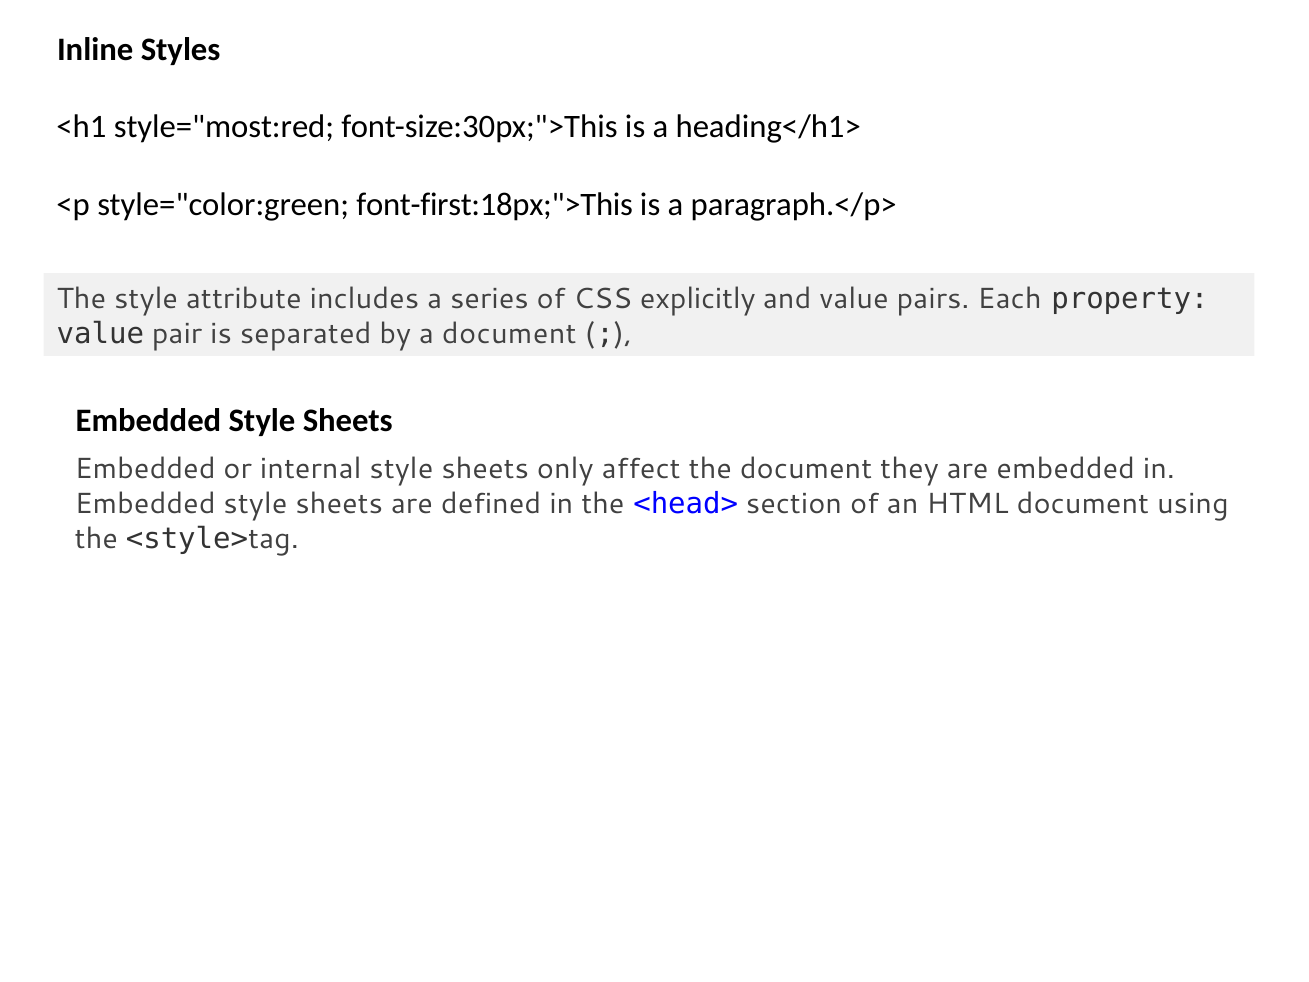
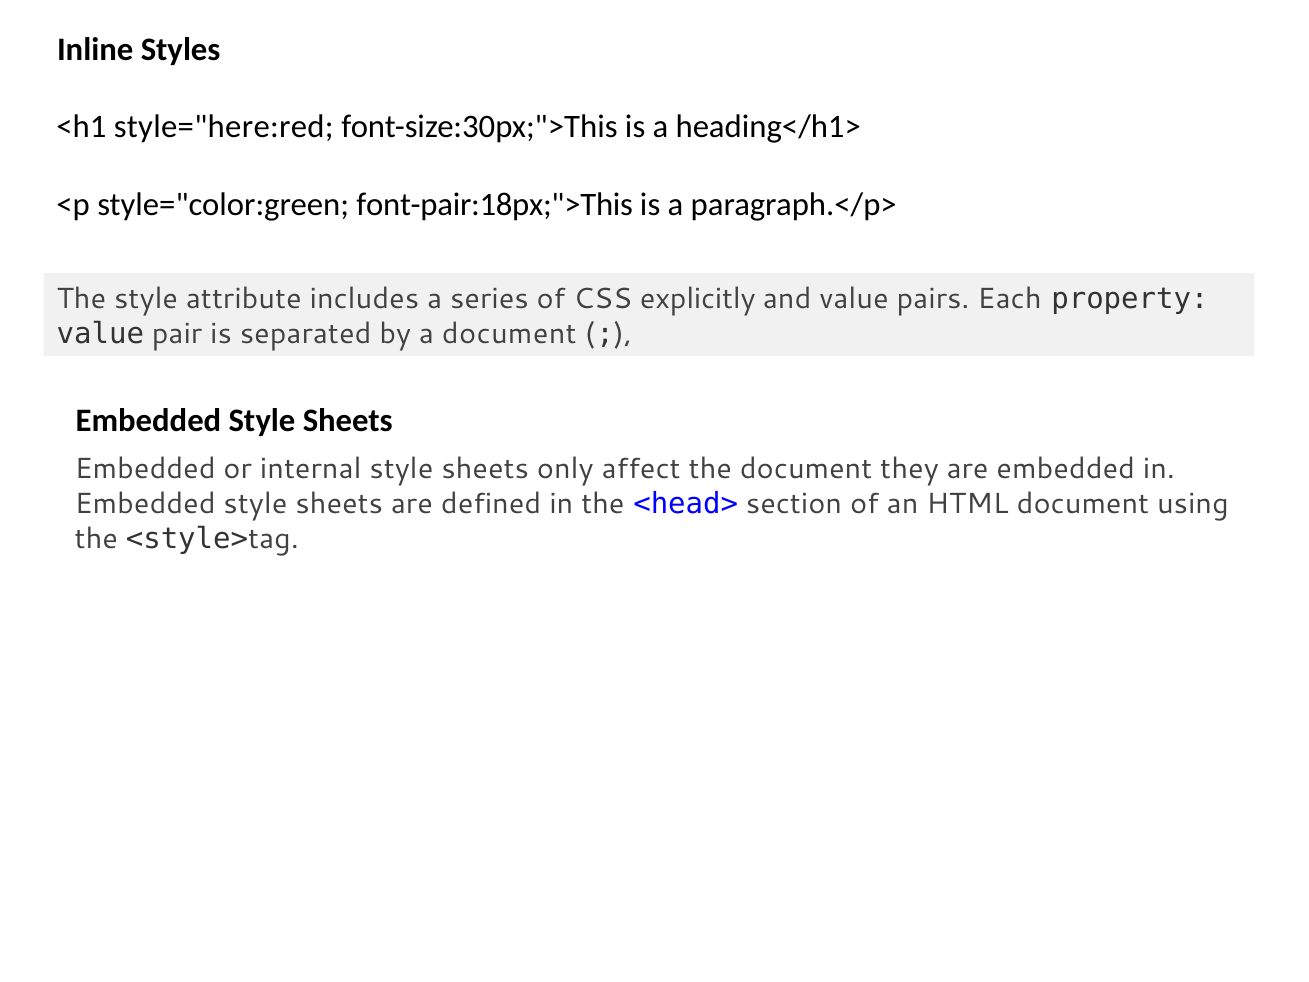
style="most:red: style="most:red -> style="here:red
font-first:18px;">This: font-first:18px;">This -> font-pair:18px;">This
